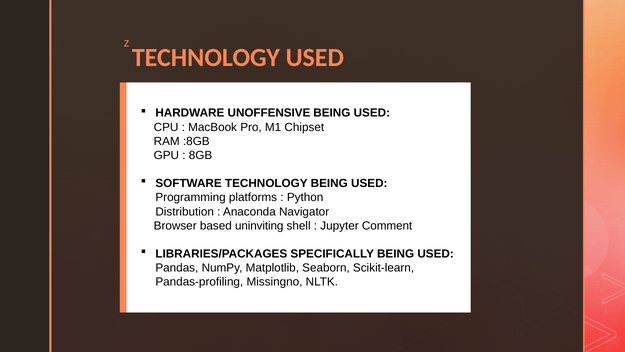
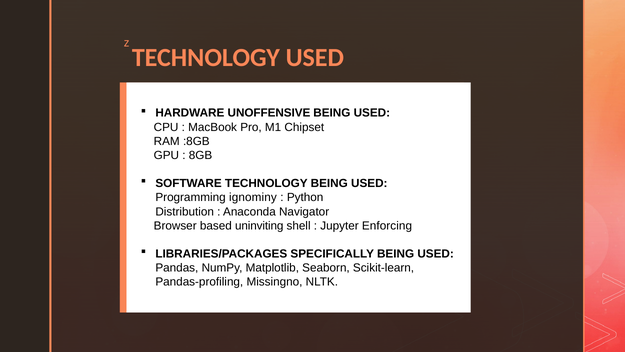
platforms: platforms -> ignominy
Comment: Comment -> Enforcing
